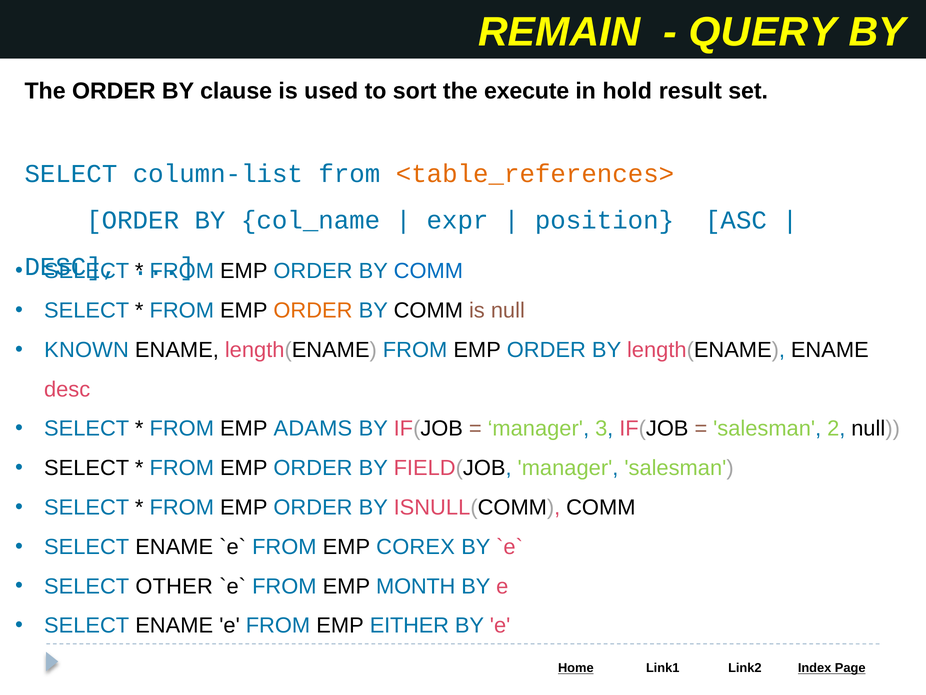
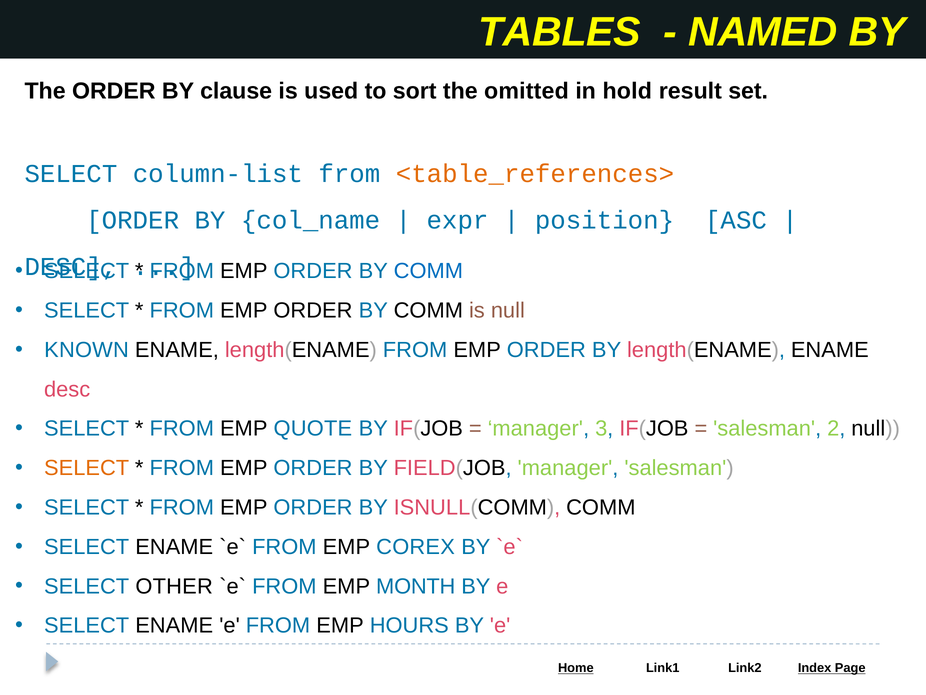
REMAIN: REMAIN -> TABLES
QUERY: QUERY -> NAMED
execute: execute -> omitted
ORDER at (313, 310) colour: orange -> black
ADAMS: ADAMS -> QUOTE
SELECT at (87, 468) colour: black -> orange
EITHER: EITHER -> HOURS
